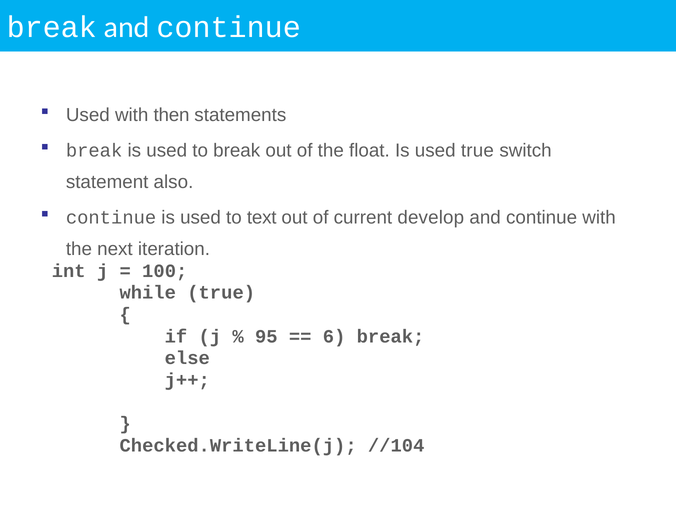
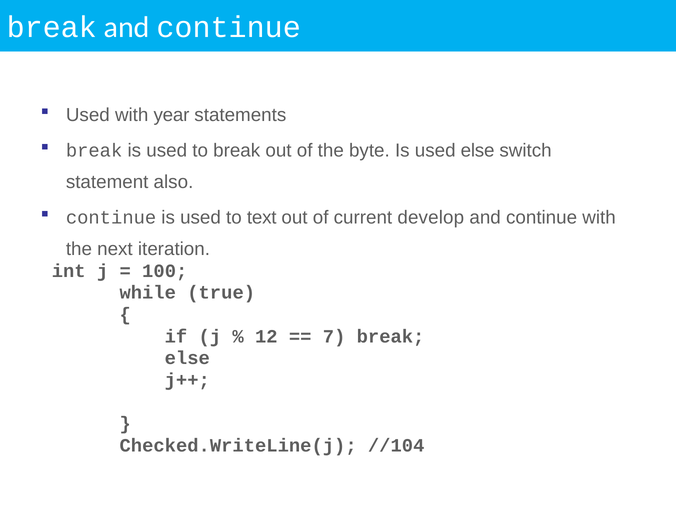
then: then -> year
float: float -> byte
used true: true -> else
95: 95 -> 12
6: 6 -> 7
